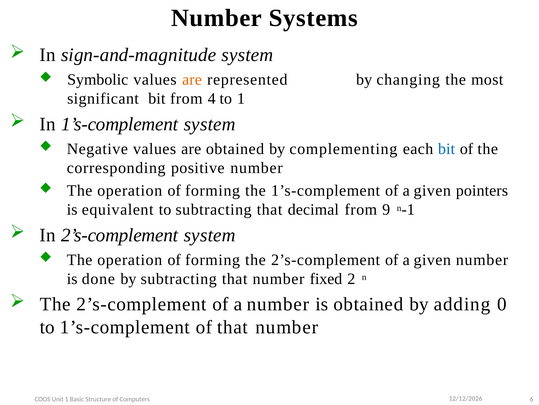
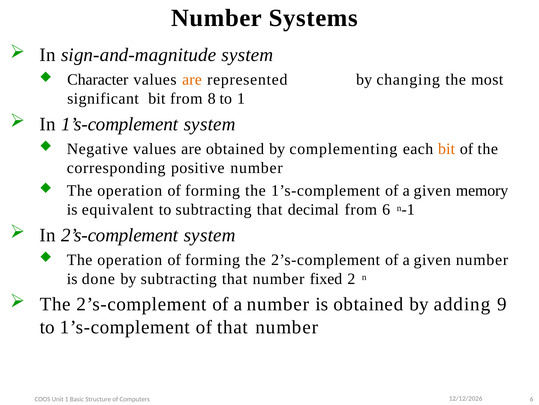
Symbolic: Symbolic -> Character
4: 4 -> 8
bit at (447, 149) colour: blue -> orange
pointers: pointers -> memory
from 9: 9 -> 6
0: 0 -> 9
